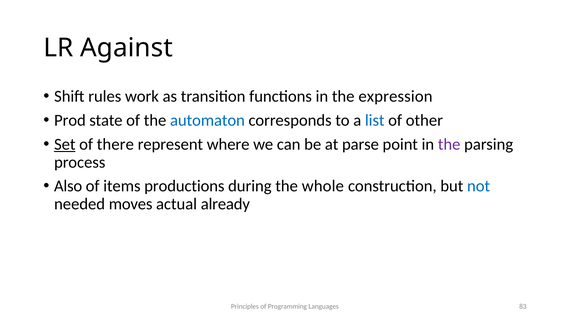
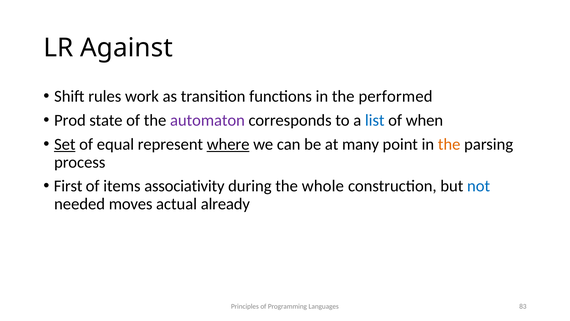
expression: expression -> performed
automaton colour: blue -> purple
other: other -> when
there: there -> equal
where underline: none -> present
parse: parse -> many
the at (449, 144) colour: purple -> orange
Also: Also -> First
productions: productions -> associativity
